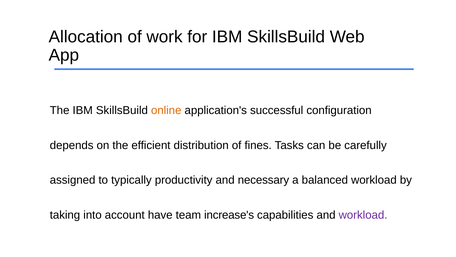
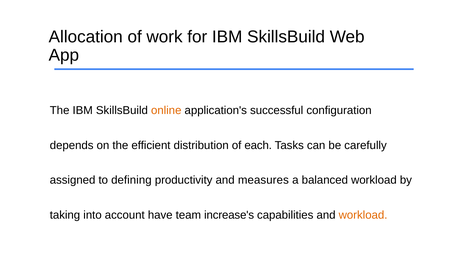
fines: fines -> each
typically: typically -> defining
necessary: necessary -> measures
workload at (363, 215) colour: purple -> orange
